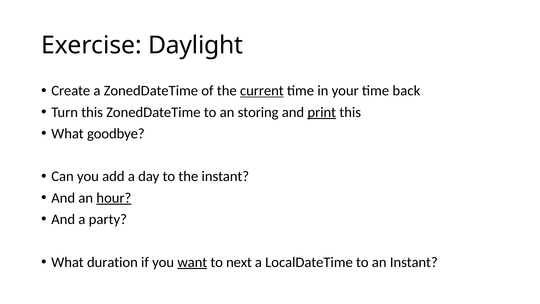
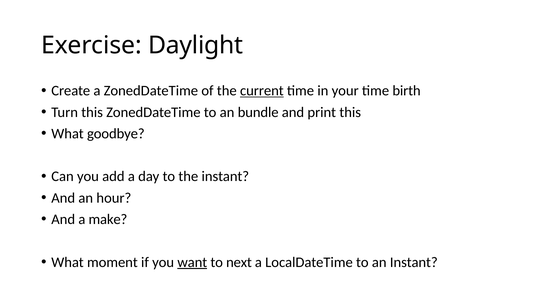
back: back -> birth
storing: storing -> bundle
print underline: present -> none
hour underline: present -> none
party: party -> make
duration: duration -> moment
